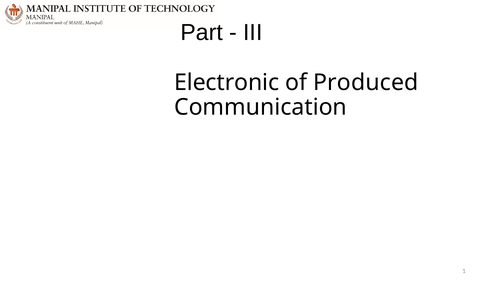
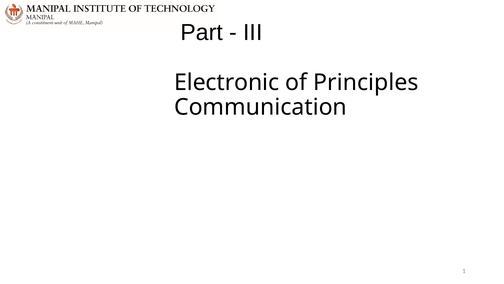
Produced: Produced -> Principles
